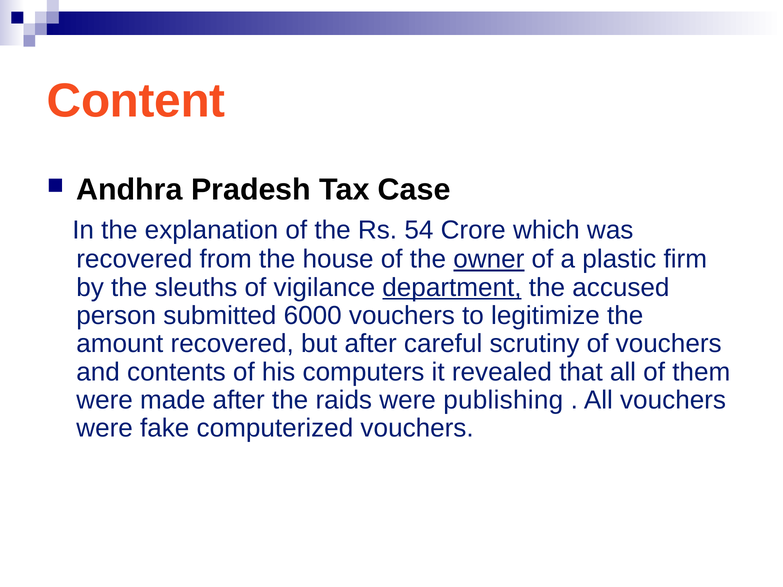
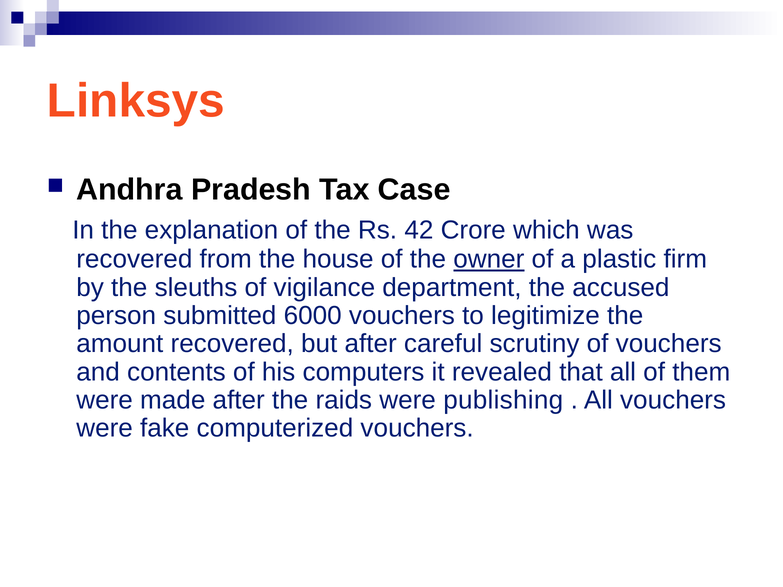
Content: Content -> Linksys
54: 54 -> 42
department underline: present -> none
